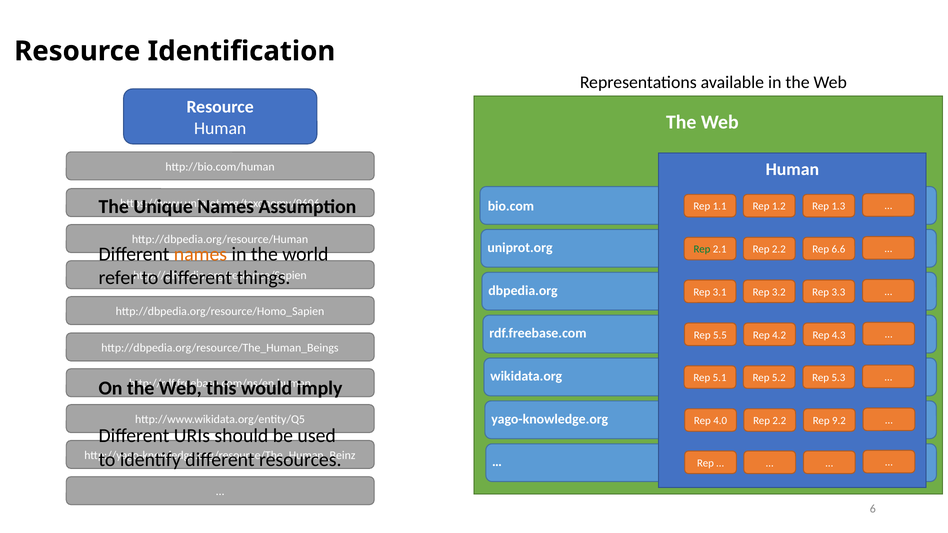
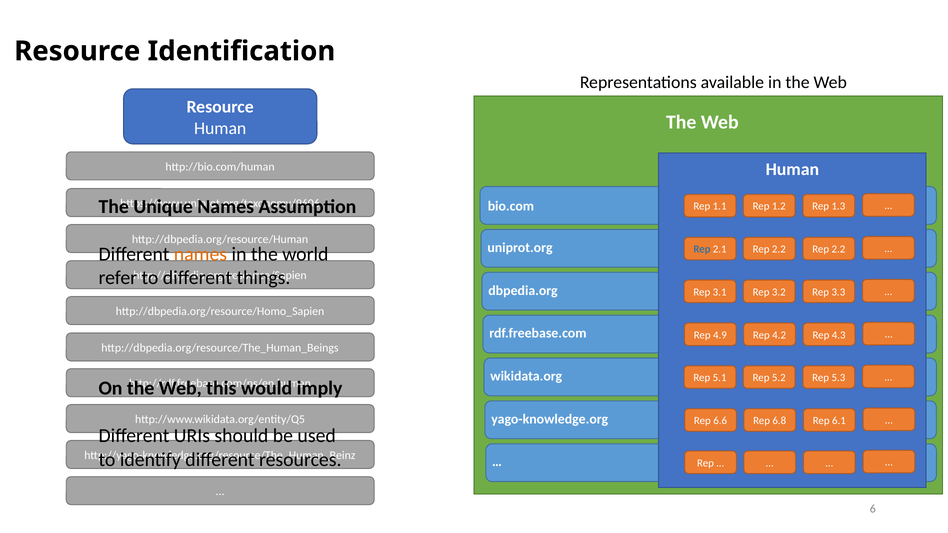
Rep at (702, 249) colour: green -> blue
2.2 Rep 6.6: 6.6 -> 2.2
5.5: 5.5 -> 4.9
4.0: 4.0 -> 6.6
2.2 at (779, 421): 2.2 -> 6.8
9.2: 9.2 -> 6.1
